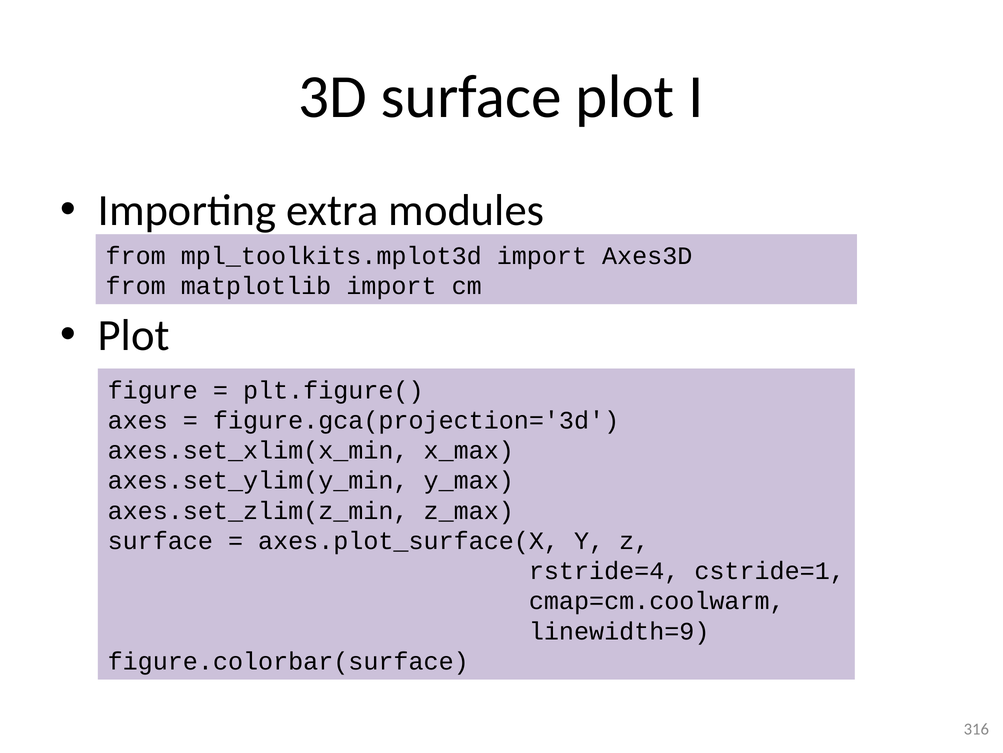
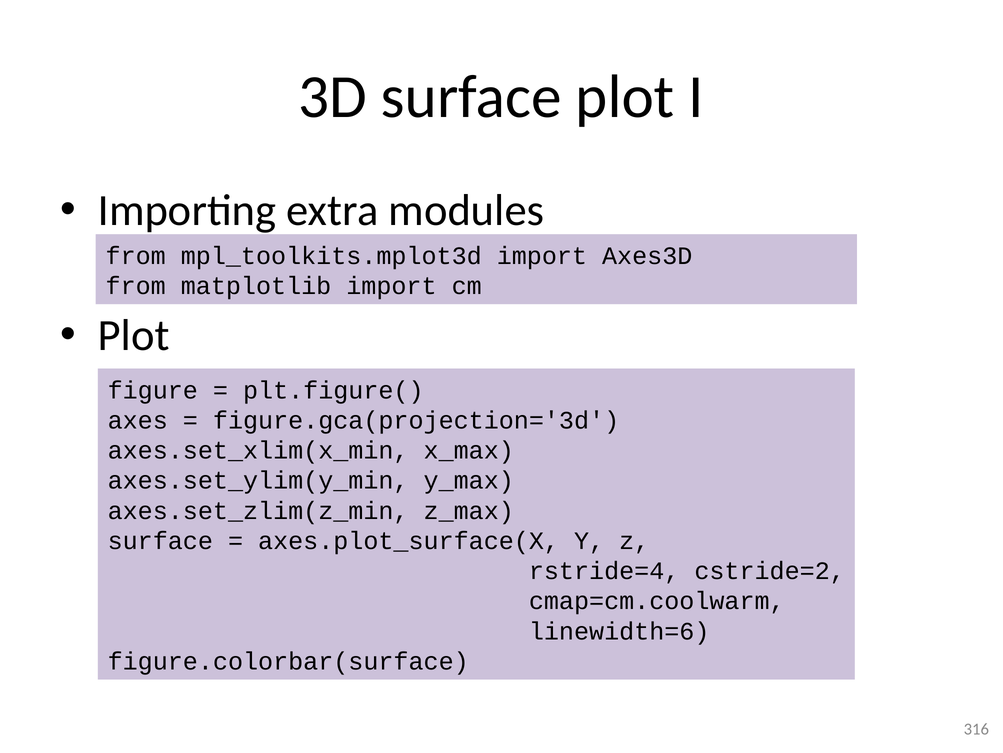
cstride=1: cstride=1 -> cstride=2
linewidth=9: linewidth=9 -> linewidth=6
